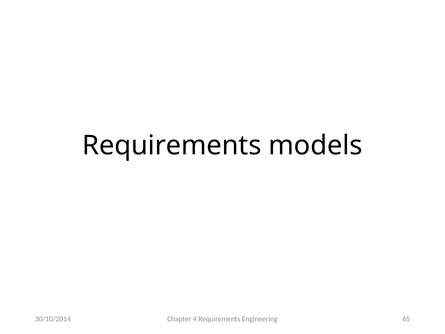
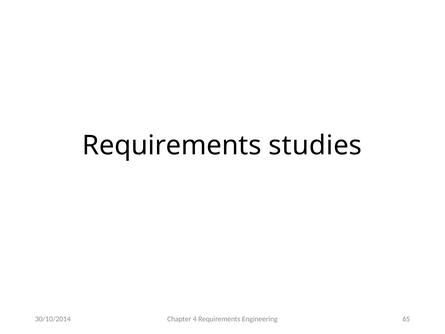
models: models -> studies
